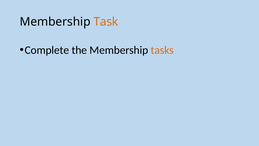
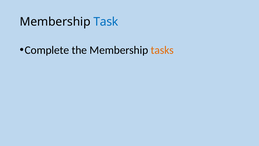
Task colour: orange -> blue
